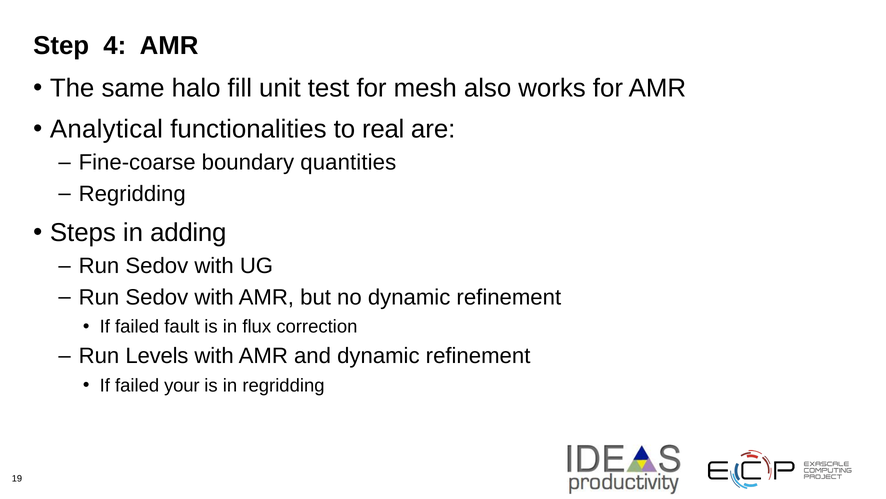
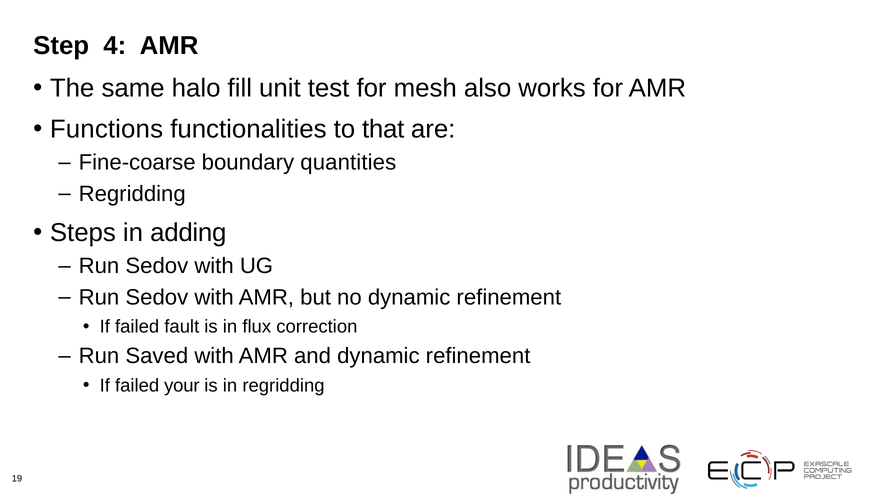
Analytical: Analytical -> Functions
real: real -> that
Levels: Levels -> Saved
